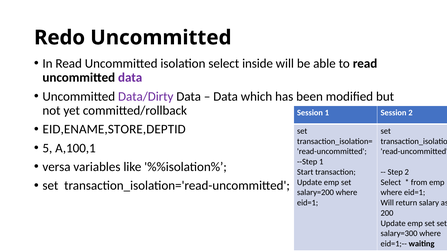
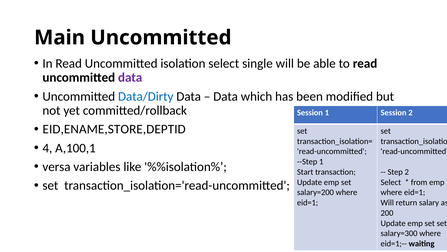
Redo: Redo -> Main
inside: inside -> single
Data/Dirty colour: purple -> blue
5: 5 -> 4
